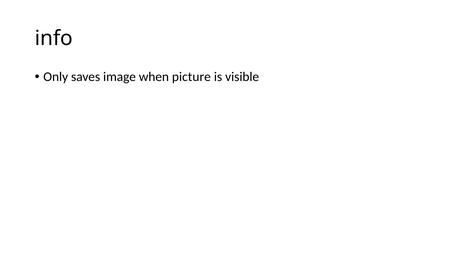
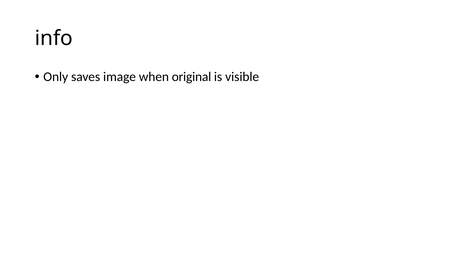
picture: picture -> original
